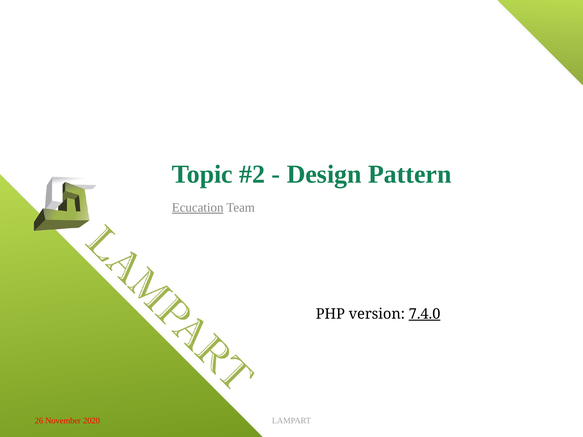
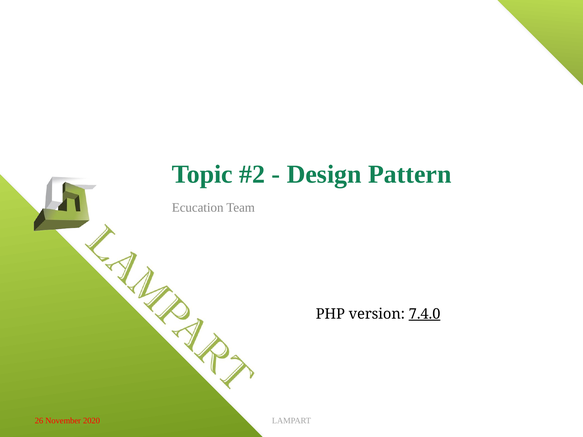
Ecucation underline: present -> none
